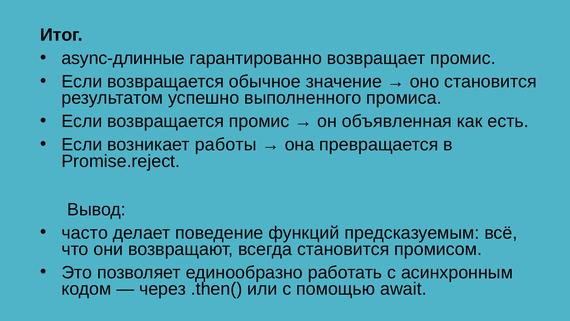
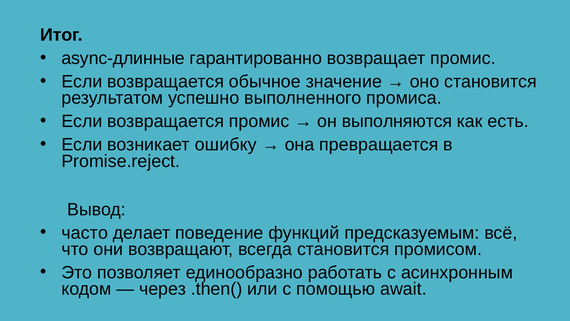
объявленная: объявленная -> выполняются
работы: работы -> ошибку
